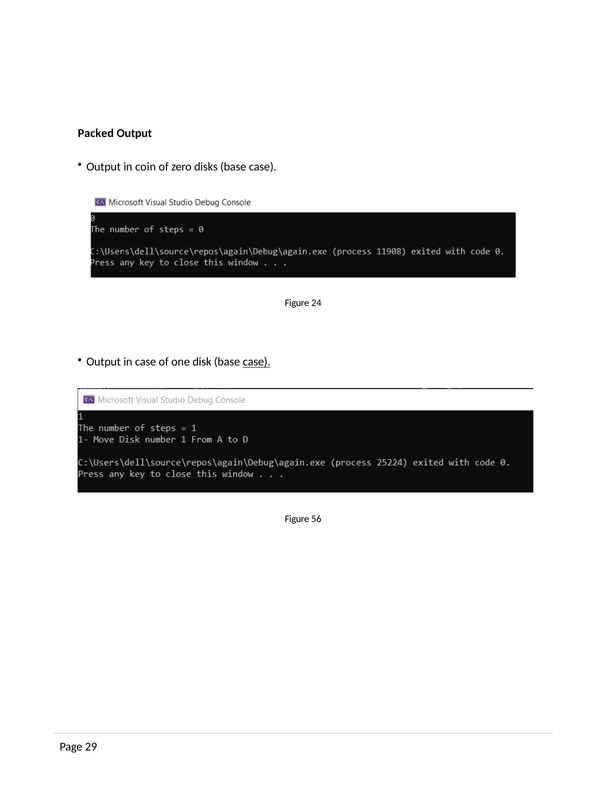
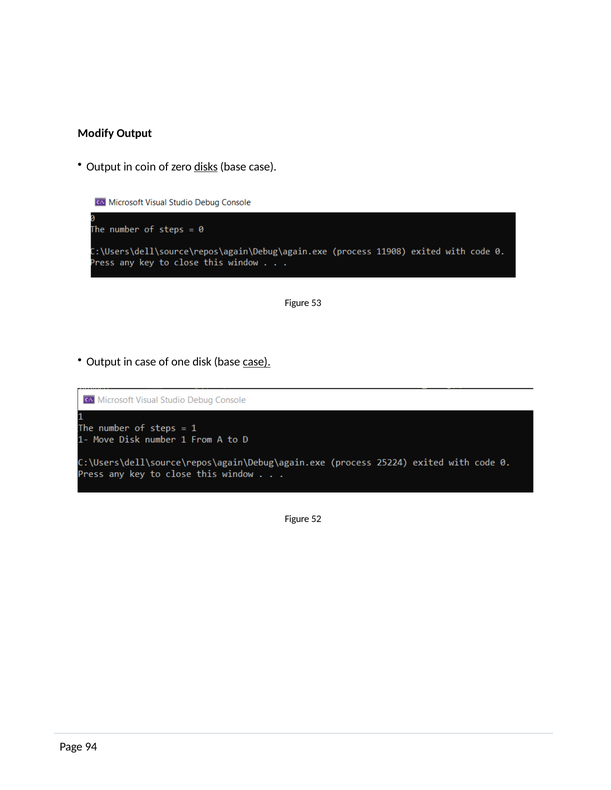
Packed: Packed -> Modify
disks underline: none -> present
24: 24 -> 53
56: 56 -> 52
29: 29 -> 94
